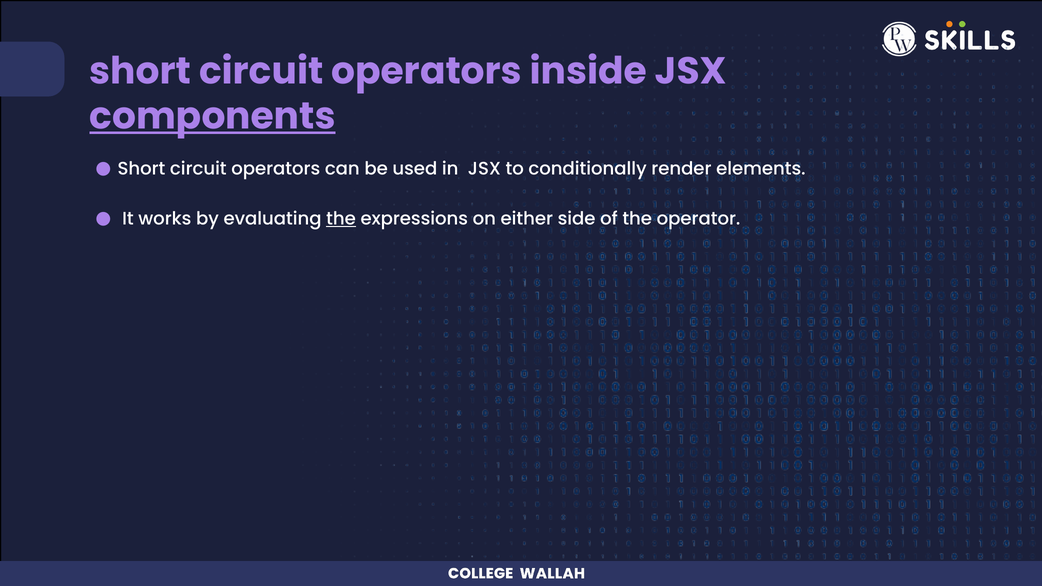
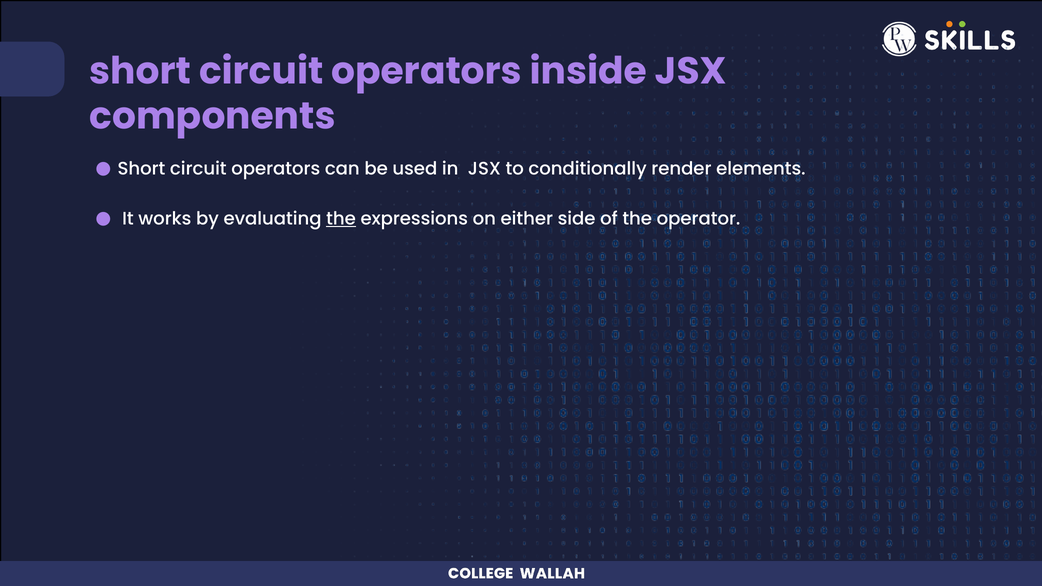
components underline: present -> none
